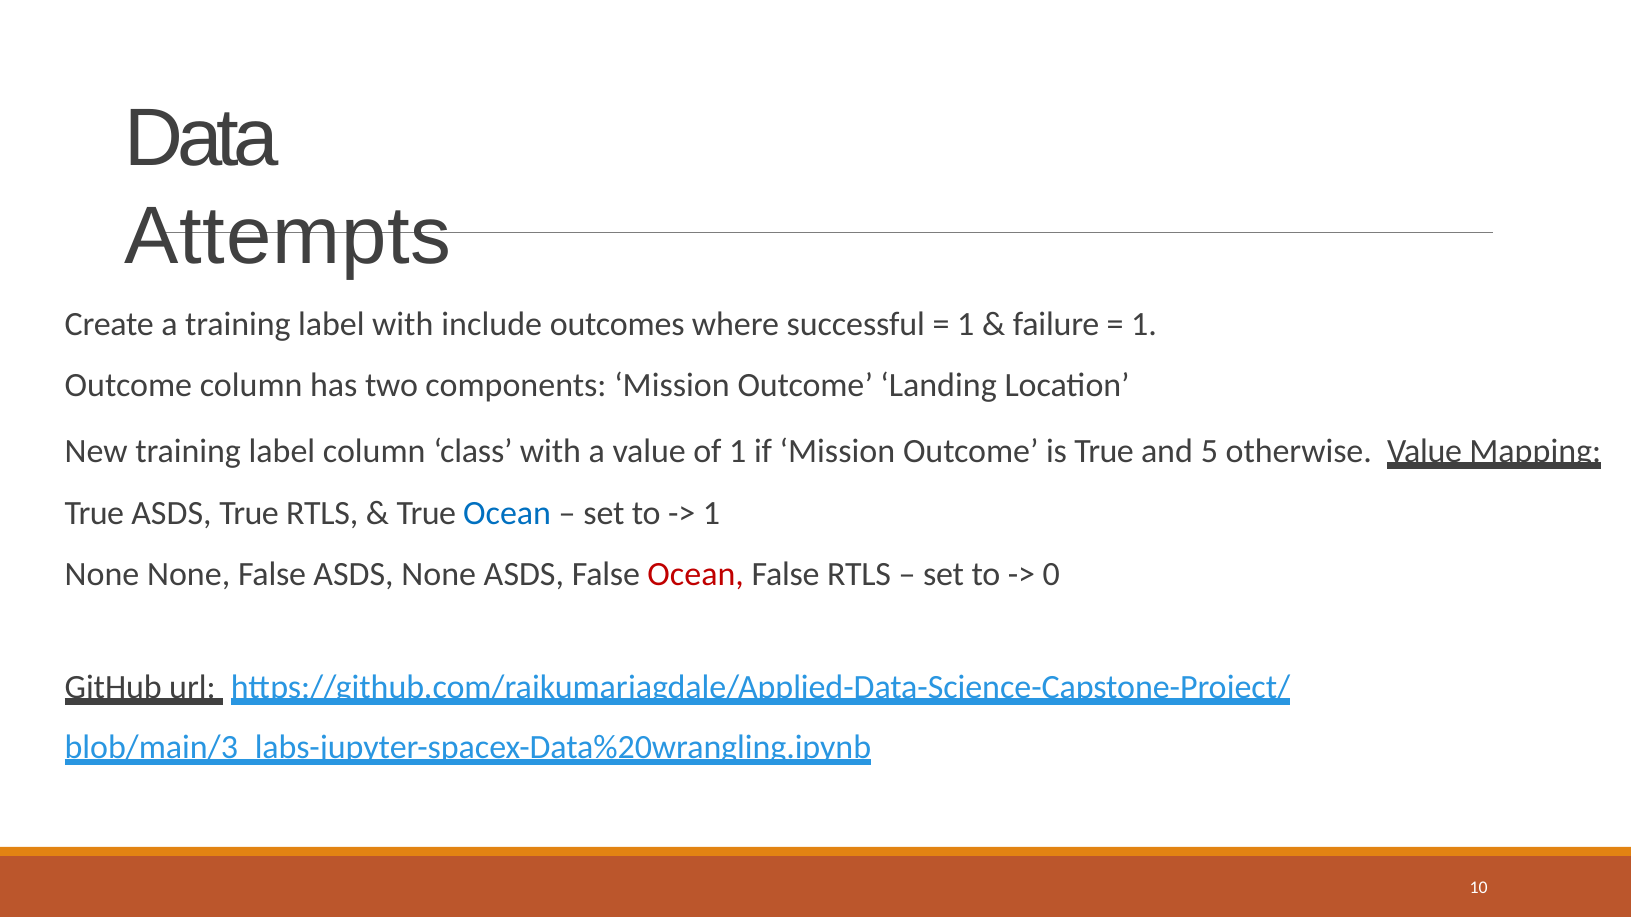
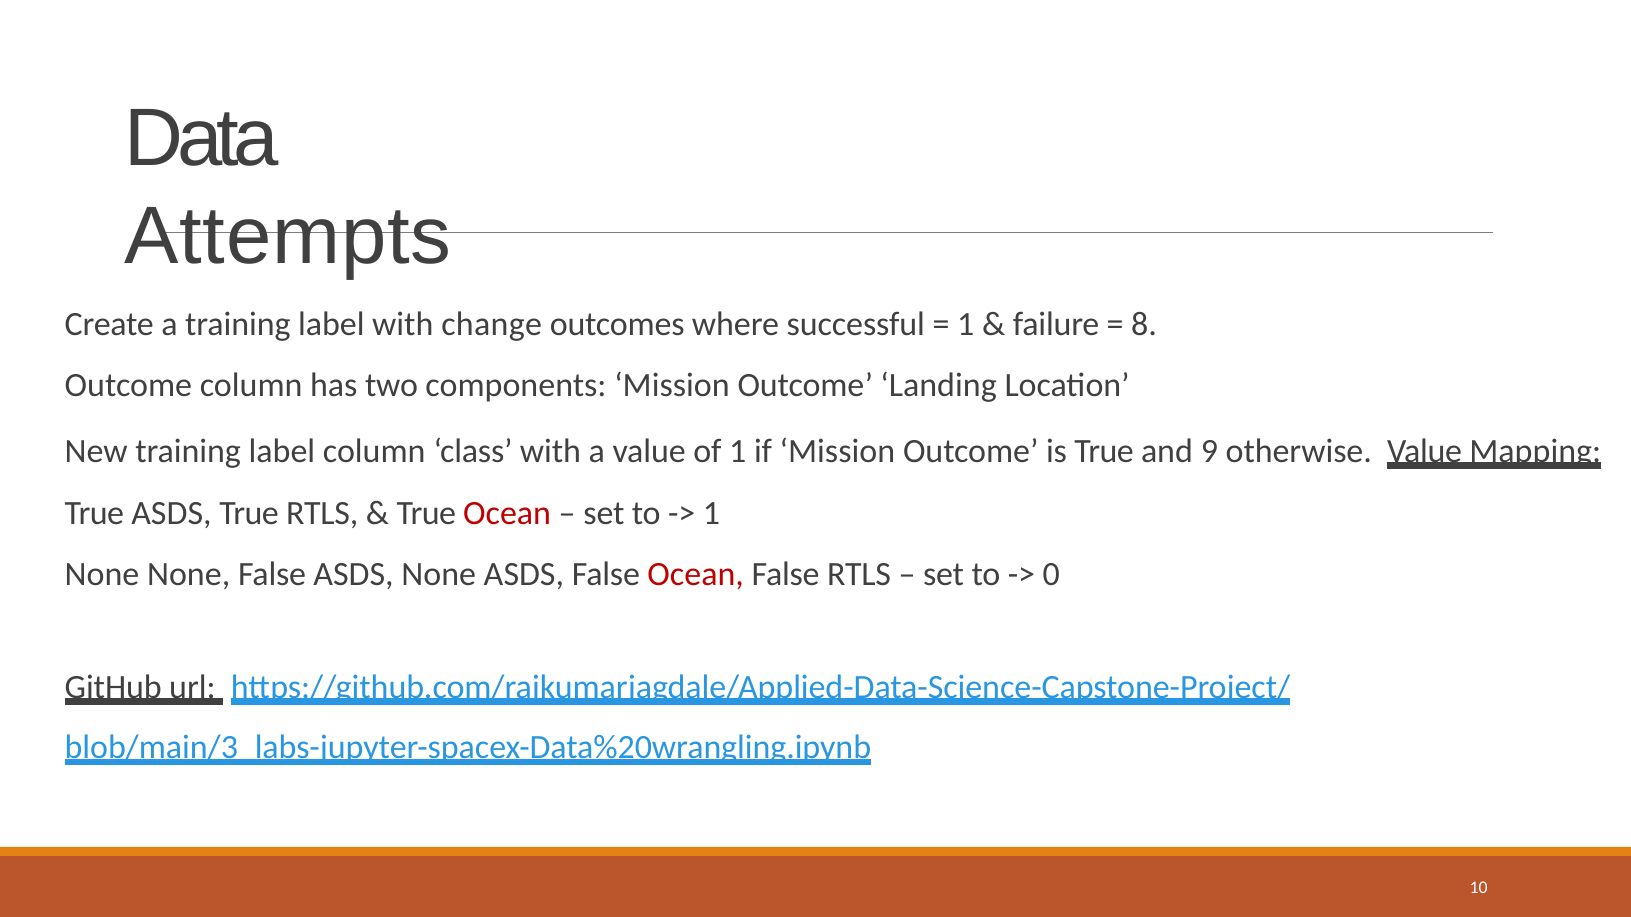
include: include -> change
1 at (1144, 324): 1 -> 8
5: 5 -> 9
Ocean at (507, 514) colour: blue -> red
